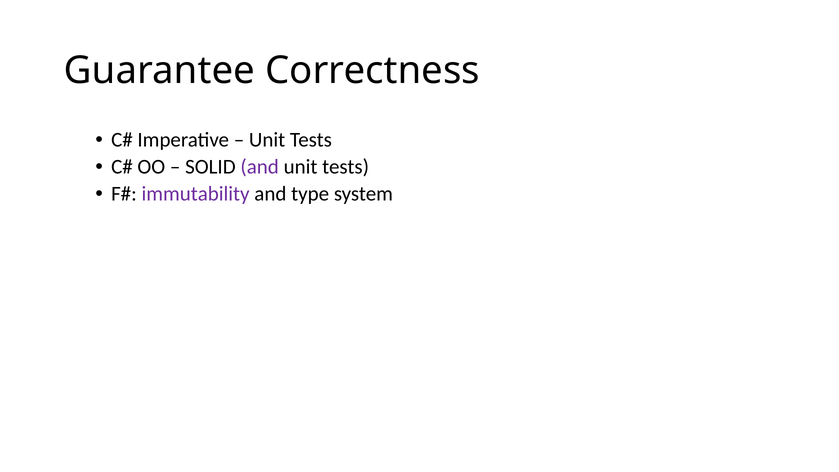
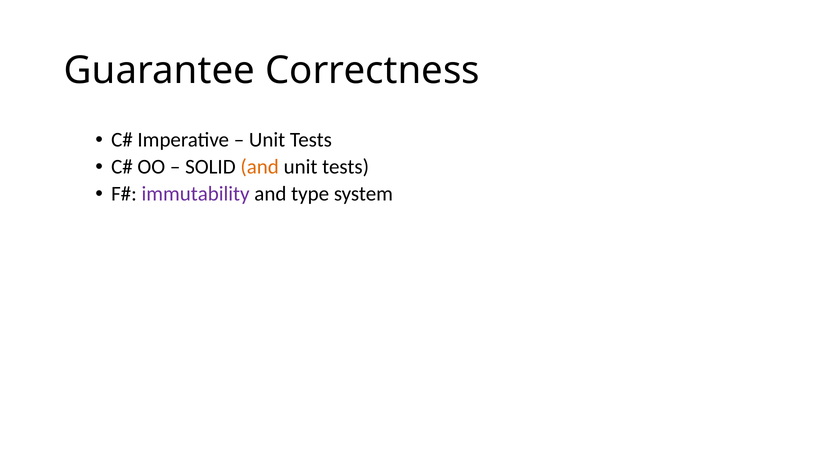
and at (260, 167) colour: purple -> orange
